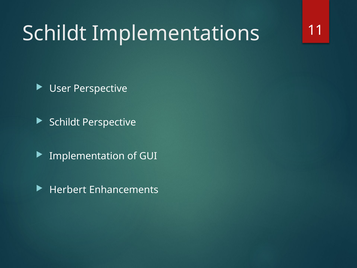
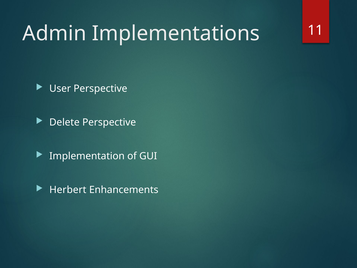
Schildt at (55, 33): Schildt -> Admin
Schildt at (65, 122): Schildt -> Delete
